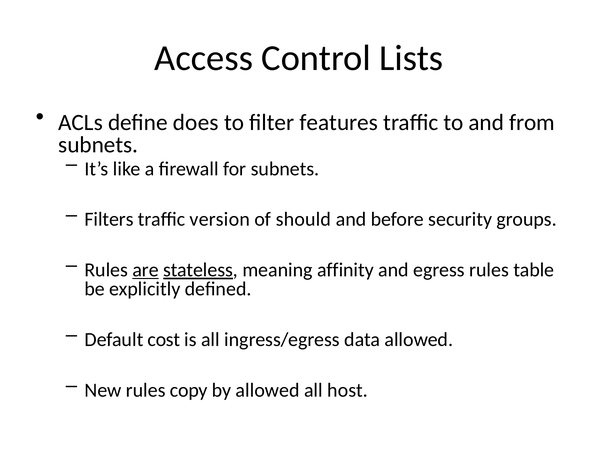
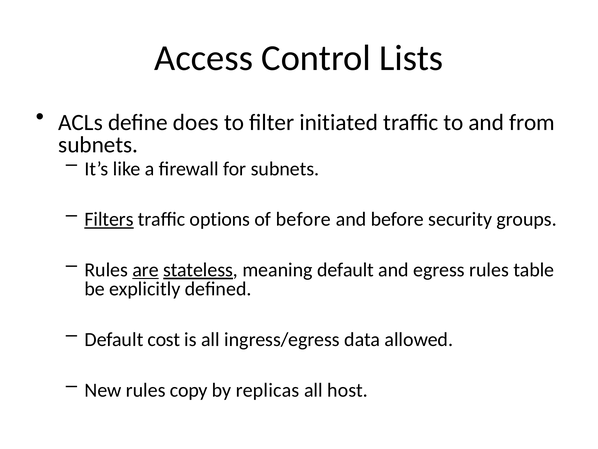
features: features -> initiated
Filters underline: none -> present
version: version -> options
of should: should -> before
meaning affinity: affinity -> default
by allowed: allowed -> replicas
